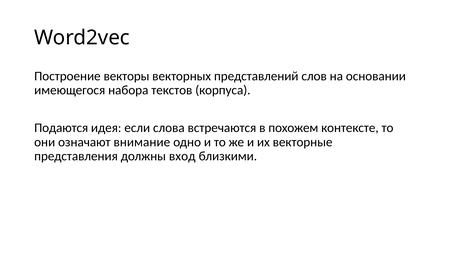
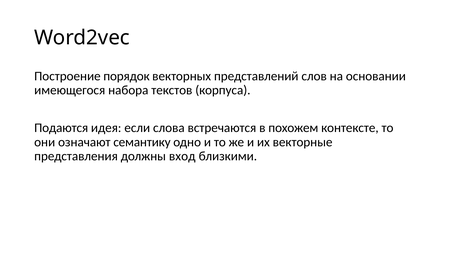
векторы: векторы -> порядок
внимание: внимание -> семантику
